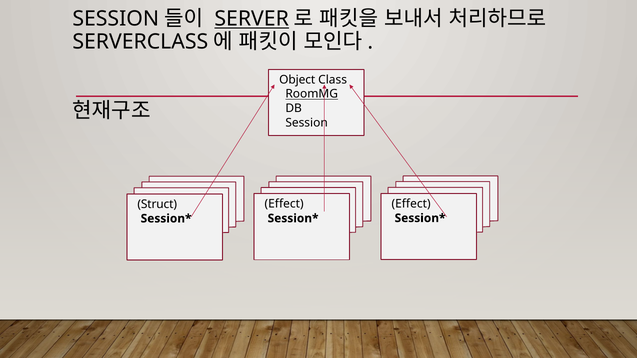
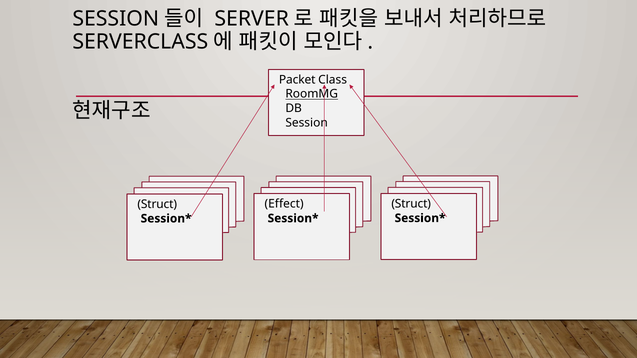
SERVER underline: present -> none
Object: Object -> Packet
Effect at (411, 204): Effect -> Struct
